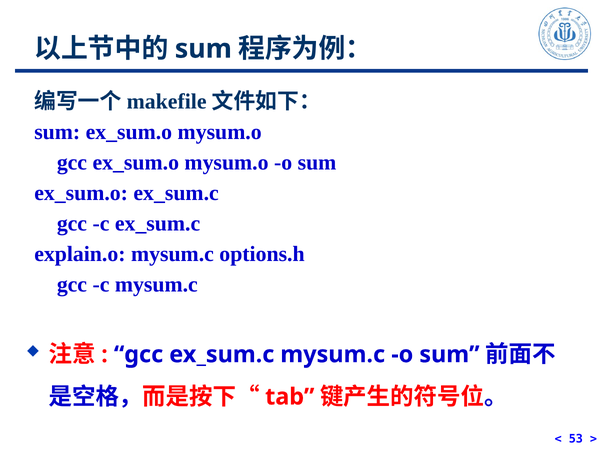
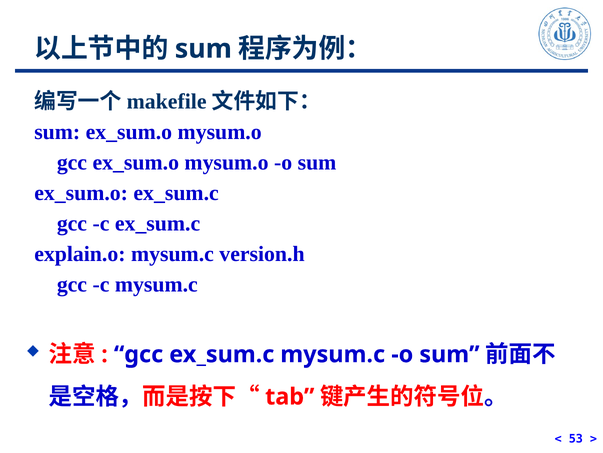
options.h: options.h -> version.h
